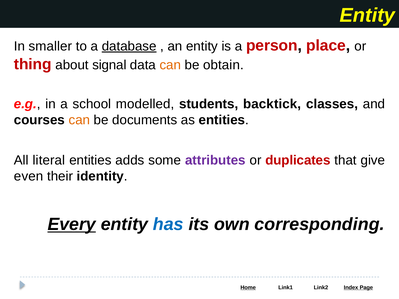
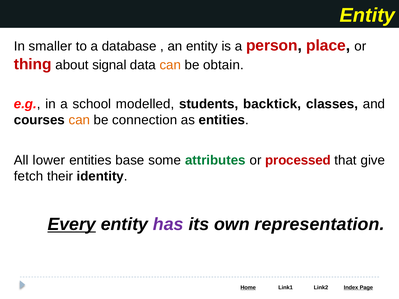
database underline: present -> none
documents: documents -> connection
literal: literal -> lower
adds: adds -> base
attributes colour: purple -> green
duplicates: duplicates -> processed
even: even -> fetch
has colour: blue -> purple
corresponding: corresponding -> representation
